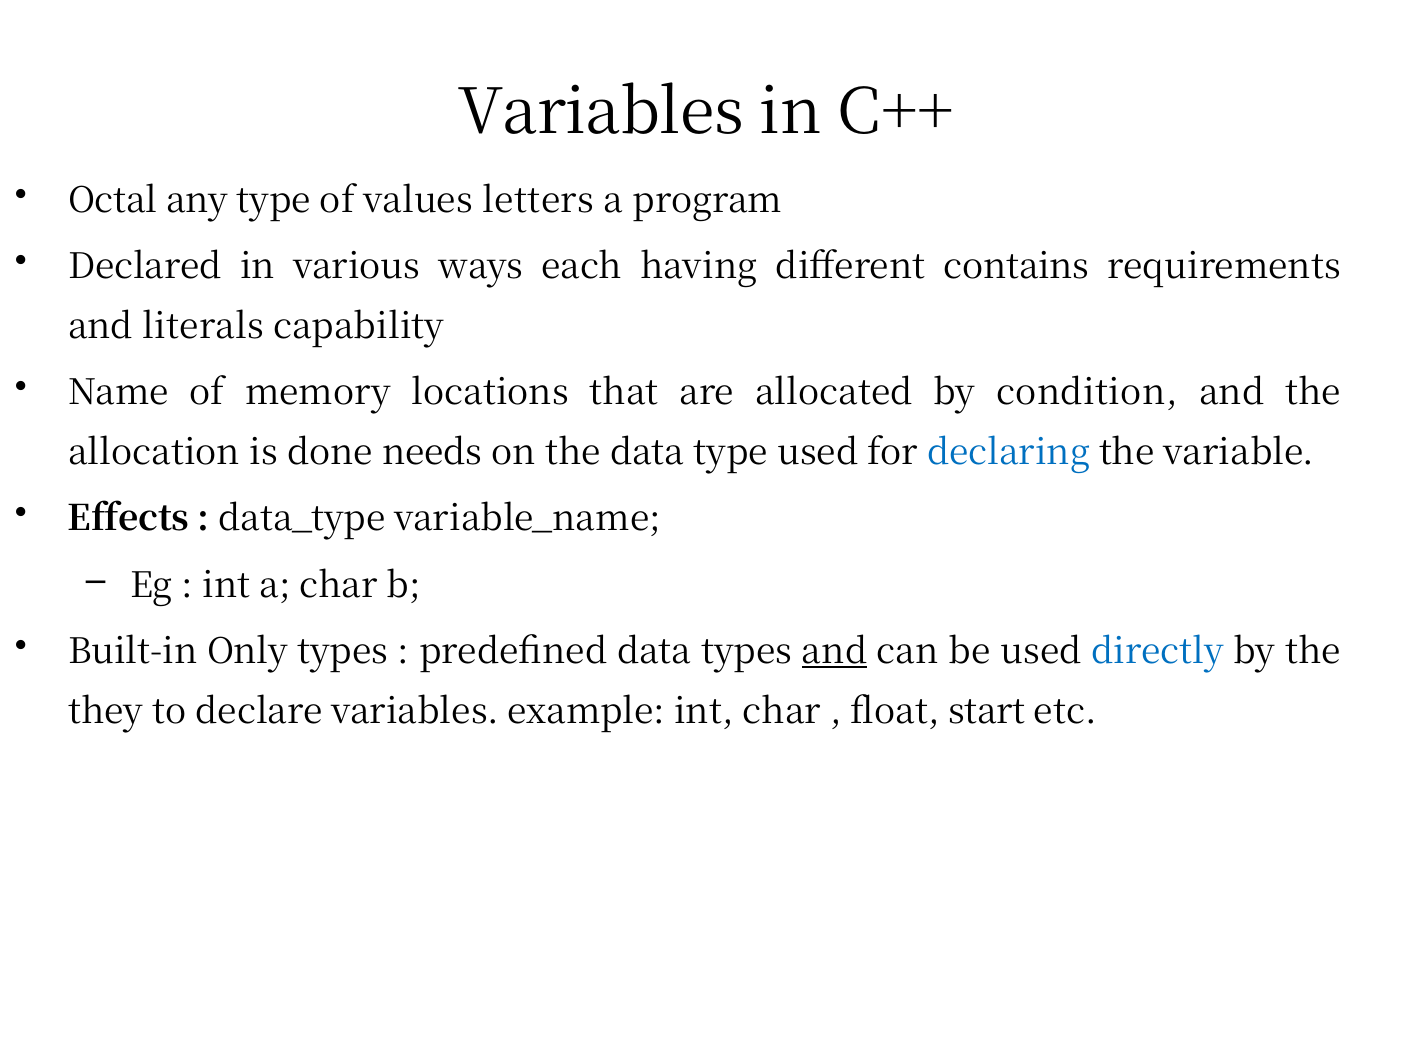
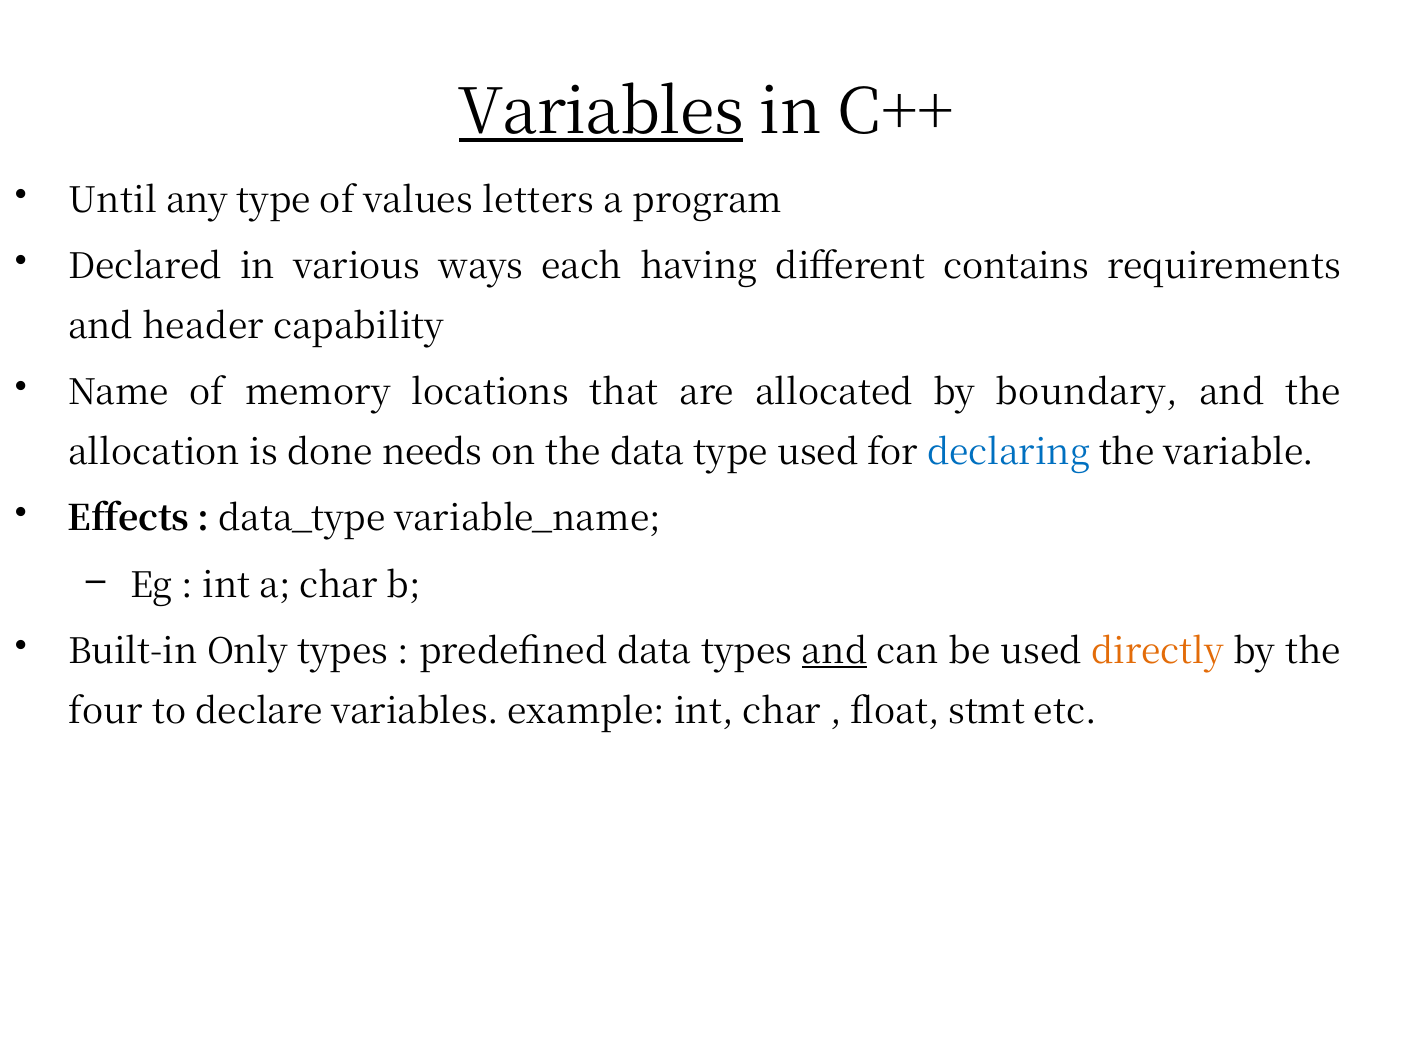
Variables at (601, 113) underline: none -> present
Octal: Octal -> Until
literals: literals -> header
condition: condition -> boundary
directly colour: blue -> orange
they: they -> four
start: start -> stmt
